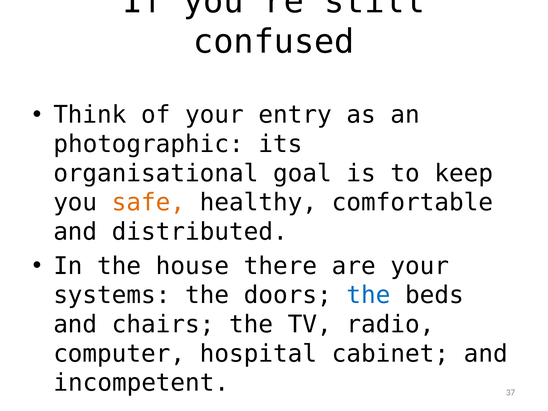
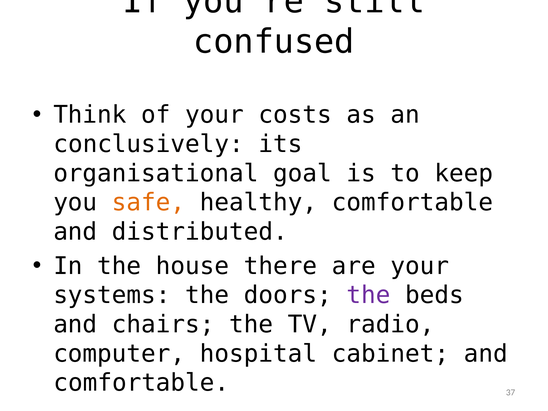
entry: entry -> costs
photographic: photographic -> conclusively
the at (369, 295) colour: blue -> purple
incompetent at (141, 383): incompetent -> comfortable
